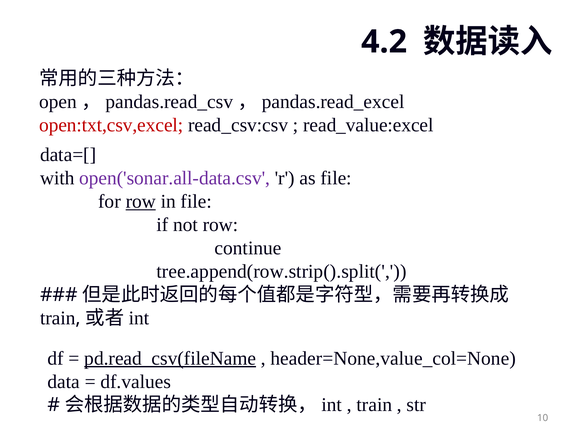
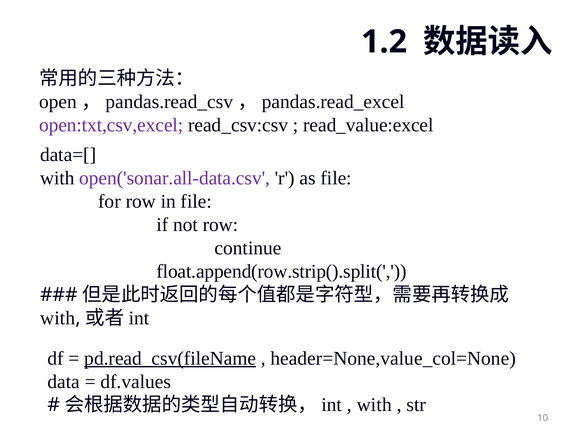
4.2: 4.2 -> 1.2
open:txt,csv,excel colour: red -> purple
row at (141, 201) underline: present -> none
tree.append(row.strip().split(: tree.append(row.strip().split( -> float.append(row.strip().split(
train at (58, 318): train -> with
train at (374, 404): train -> with
